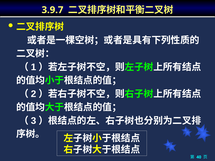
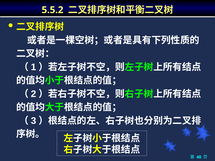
3.9.7: 3.9.7 -> 5.5.2
